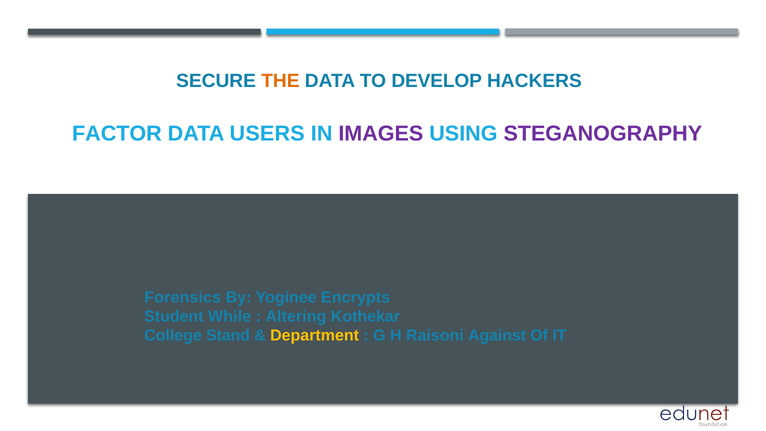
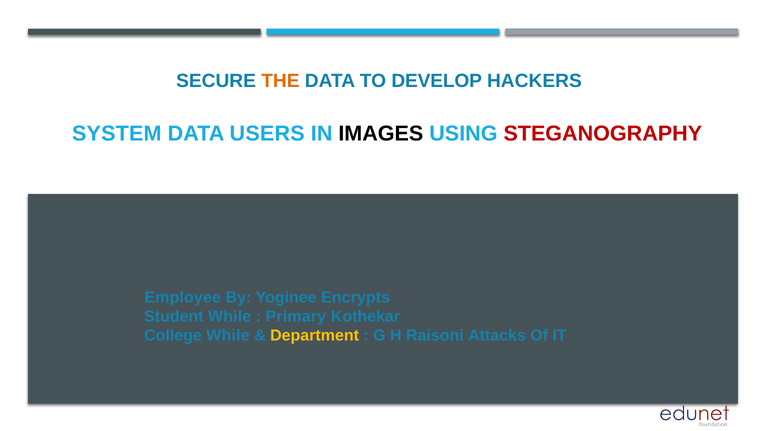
FACTOR: FACTOR -> SYSTEM
IMAGES colour: purple -> black
STEGANOGRAPHY colour: purple -> red
Forensics: Forensics -> Employee
Altering: Altering -> Primary
College Stand: Stand -> While
Against: Against -> Attacks
